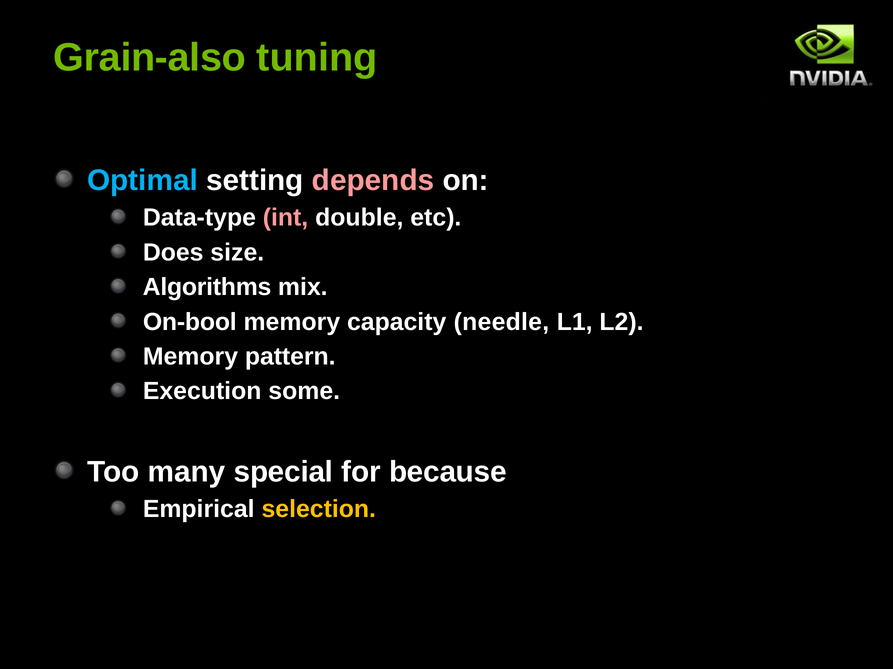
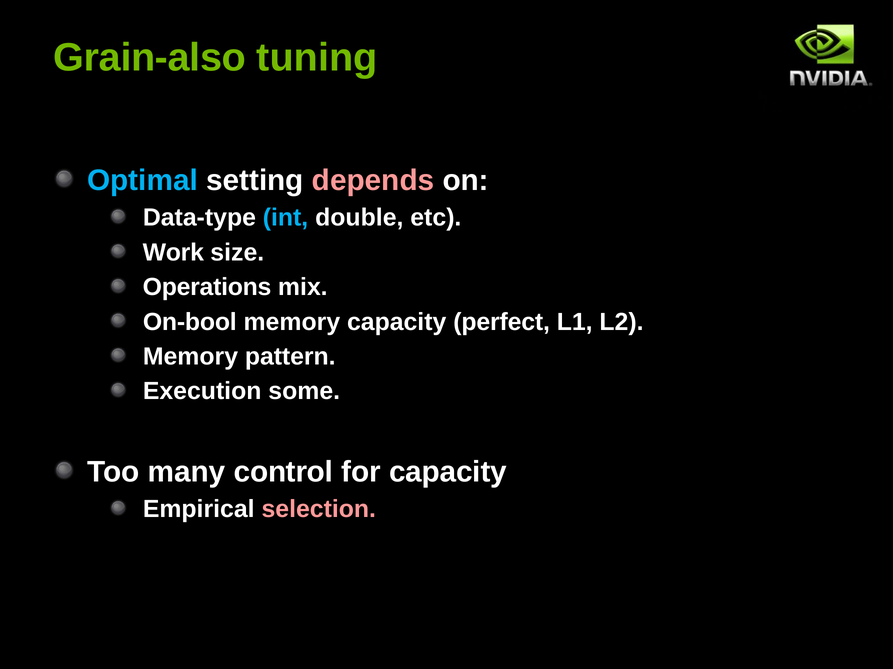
int colour: pink -> light blue
Does: Does -> Work
Algorithms: Algorithms -> Operations
needle: needle -> perfect
special: special -> control
for because: because -> capacity
selection colour: yellow -> pink
